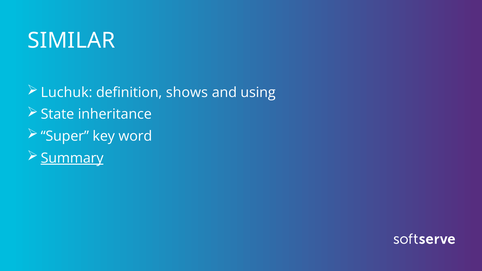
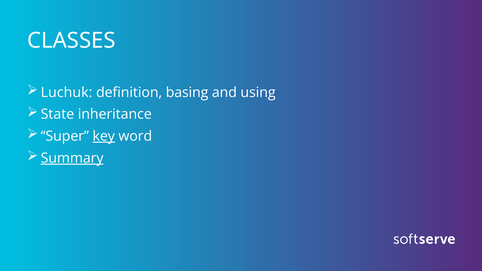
SIMILAR: SIMILAR -> CLASSES
shows: shows -> basing
key underline: none -> present
